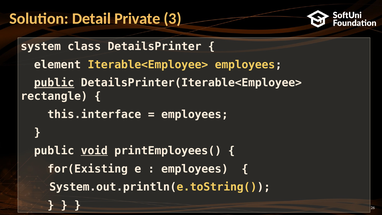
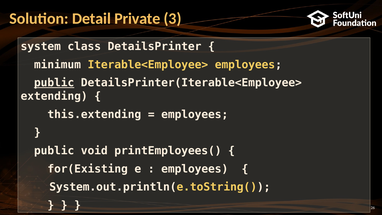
element: element -> minimum
rectangle: rectangle -> extending
this.interface: this.interface -> this.extending
void underline: present -> none
